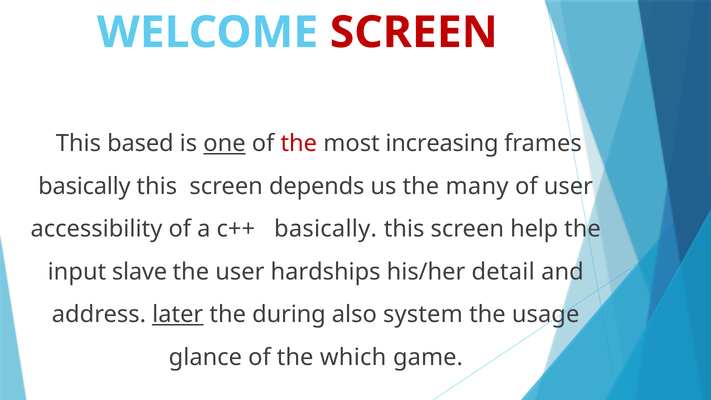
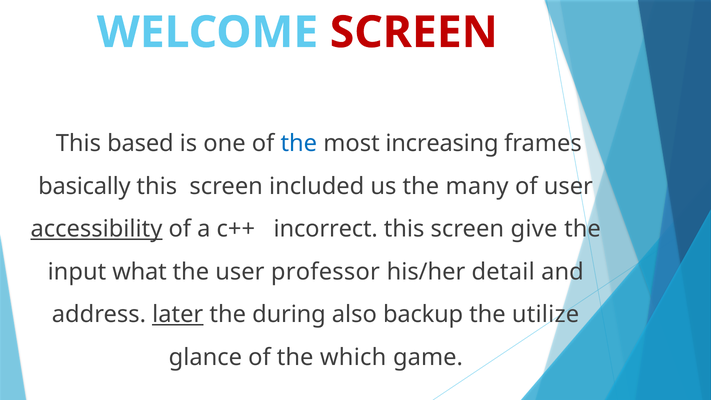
one underline: present -> none
the at (299, 144) colour: red -> blue
depends: depends -> included
accessibility underline: none -> present
c++ basically: basically -> incorrect
help: help -> give
slave: slave -> what
hardships: hardships -> professor
system: system -> backup
usage: usage -> utilize
